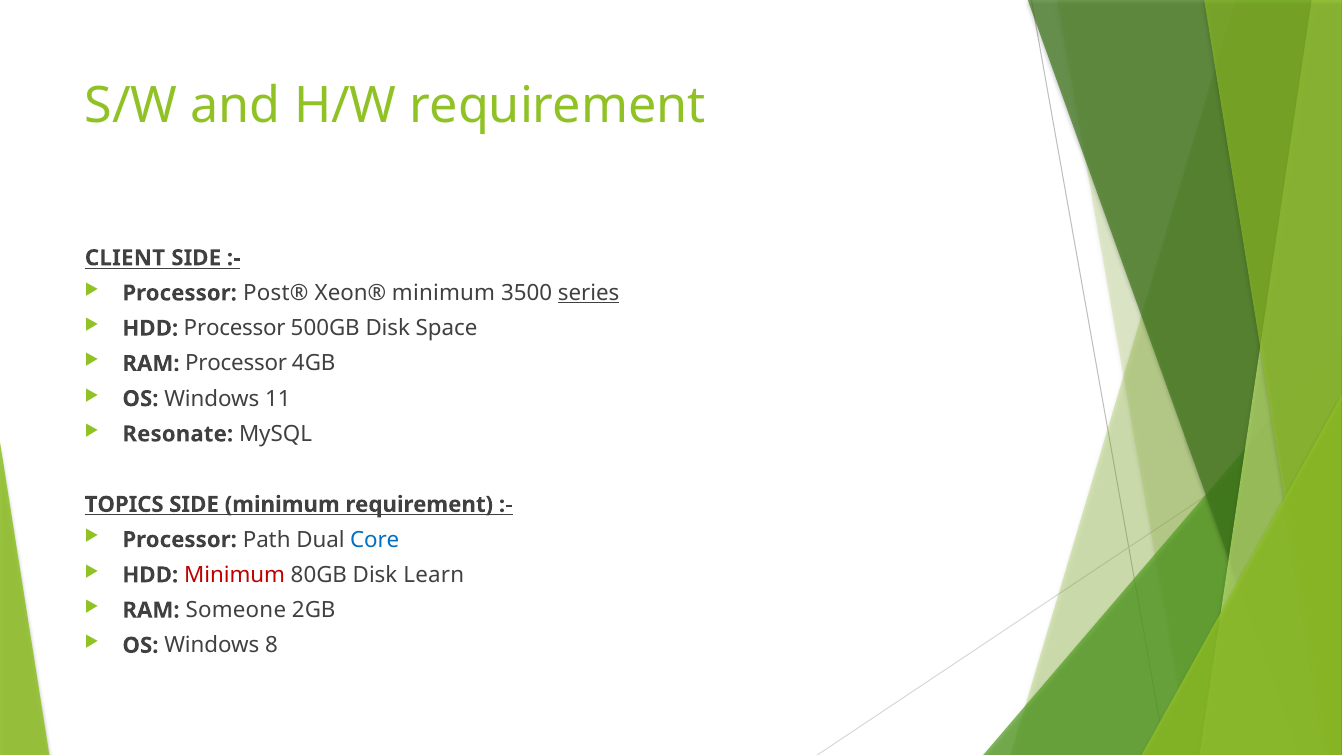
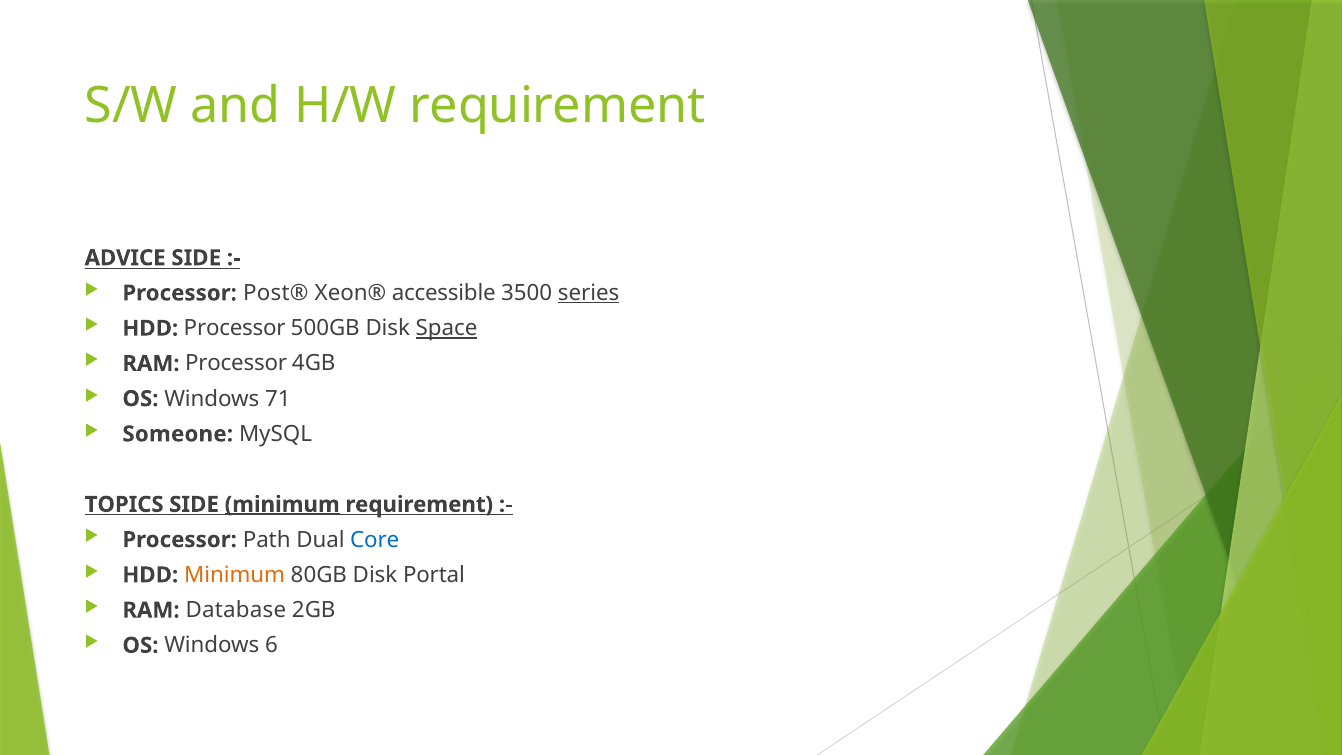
CLIENT: CLIENT -> ADVICE
Xeon® minimum: minimum -> accessible
Space underline: none -> present
11: 11 -> 71
Resonate: Resonate -> Someone
minimum at (282, 504) underline: none -> present
Minimum at (235, 575) colour: red -> orange
Learn: Learn -> Portal
Someone: Someone -> Database
8: 8 -> 6
